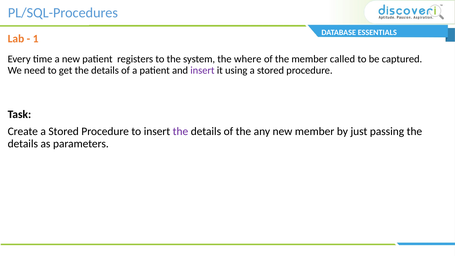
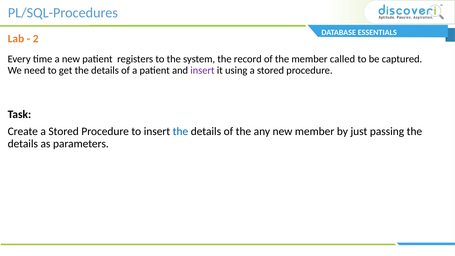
1: 1 -> 2
where: where -> record
the at (180, 131) colour: purple -> blue
